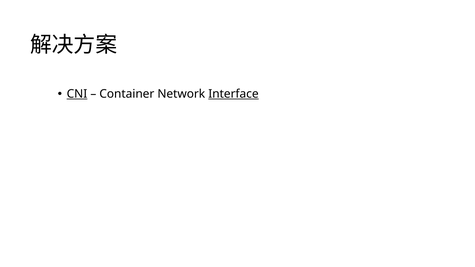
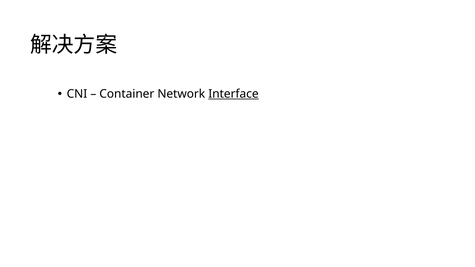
CNI underline: present -> none
